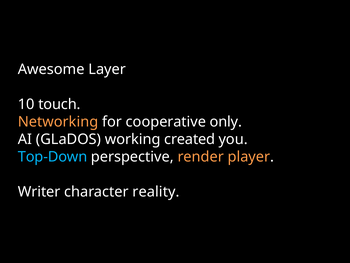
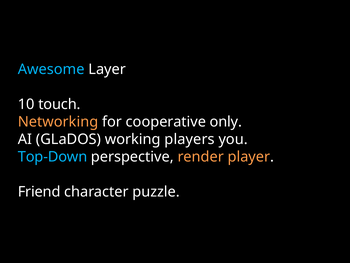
Awesome colour: white -> light blue
created: created -> players
Writer: Writer -> Friend
reality: reality -> puzzle
